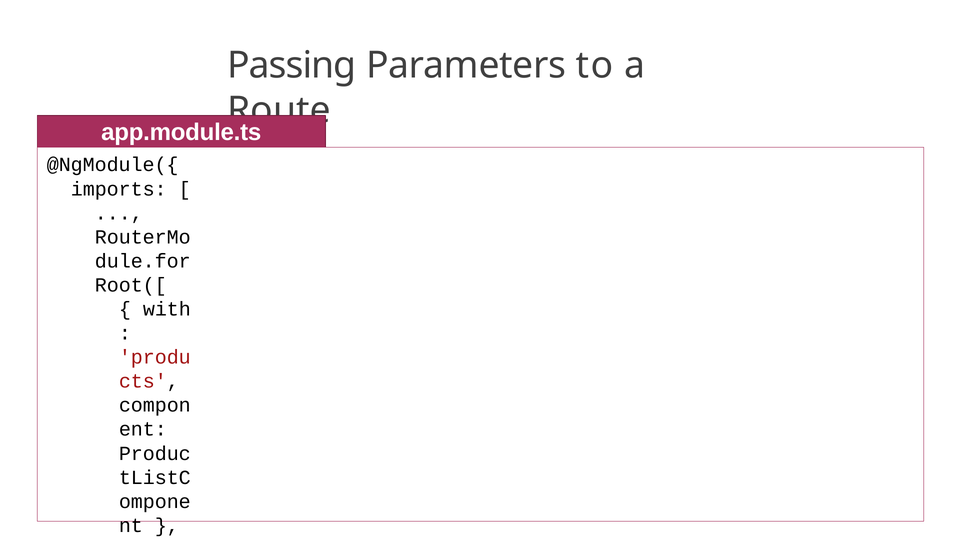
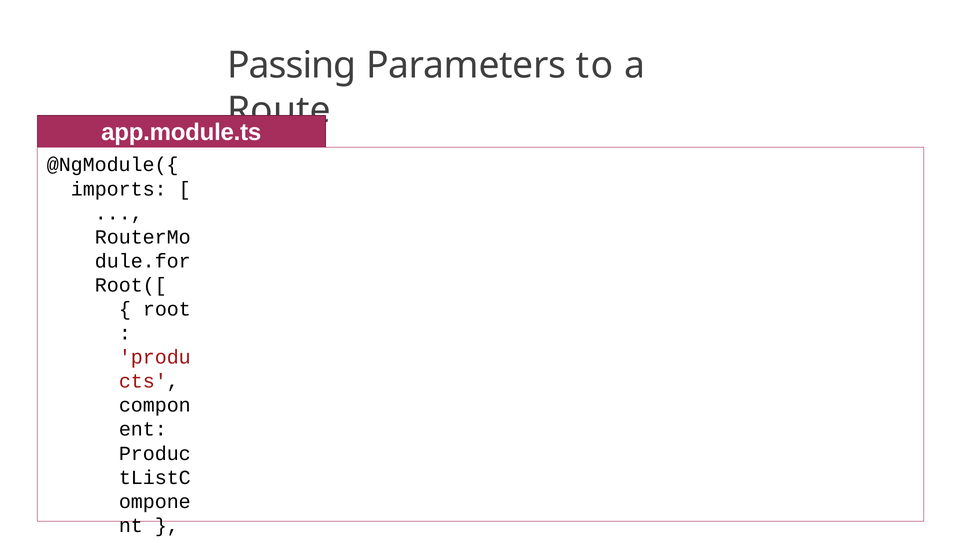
with: with -> root
